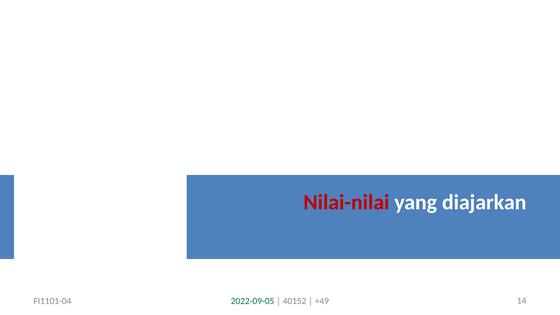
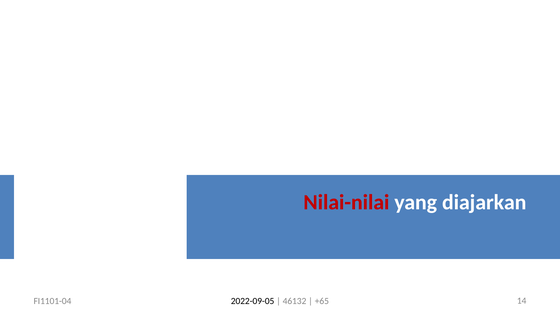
2022-09-05 colour: green -> black
40152: 40152 -> 46132
+49: +49 -> +65
